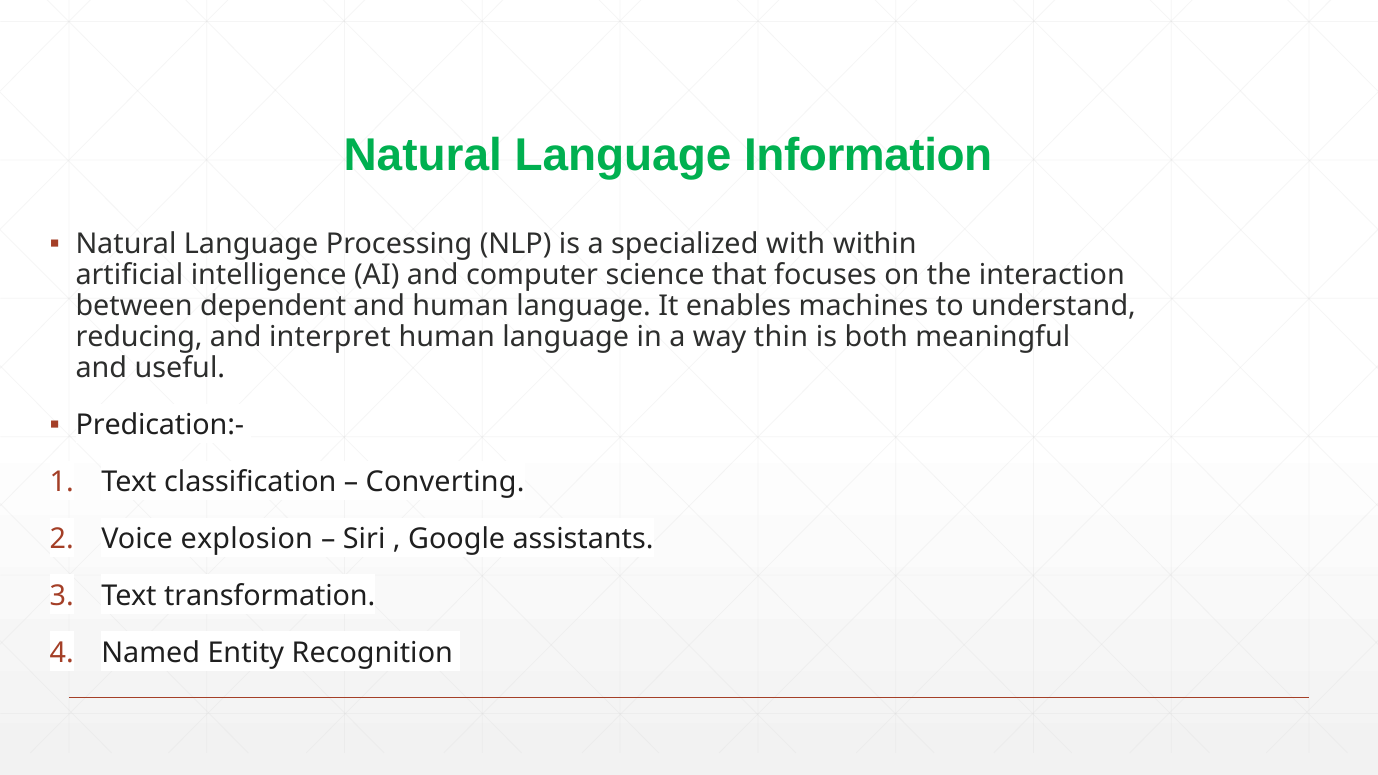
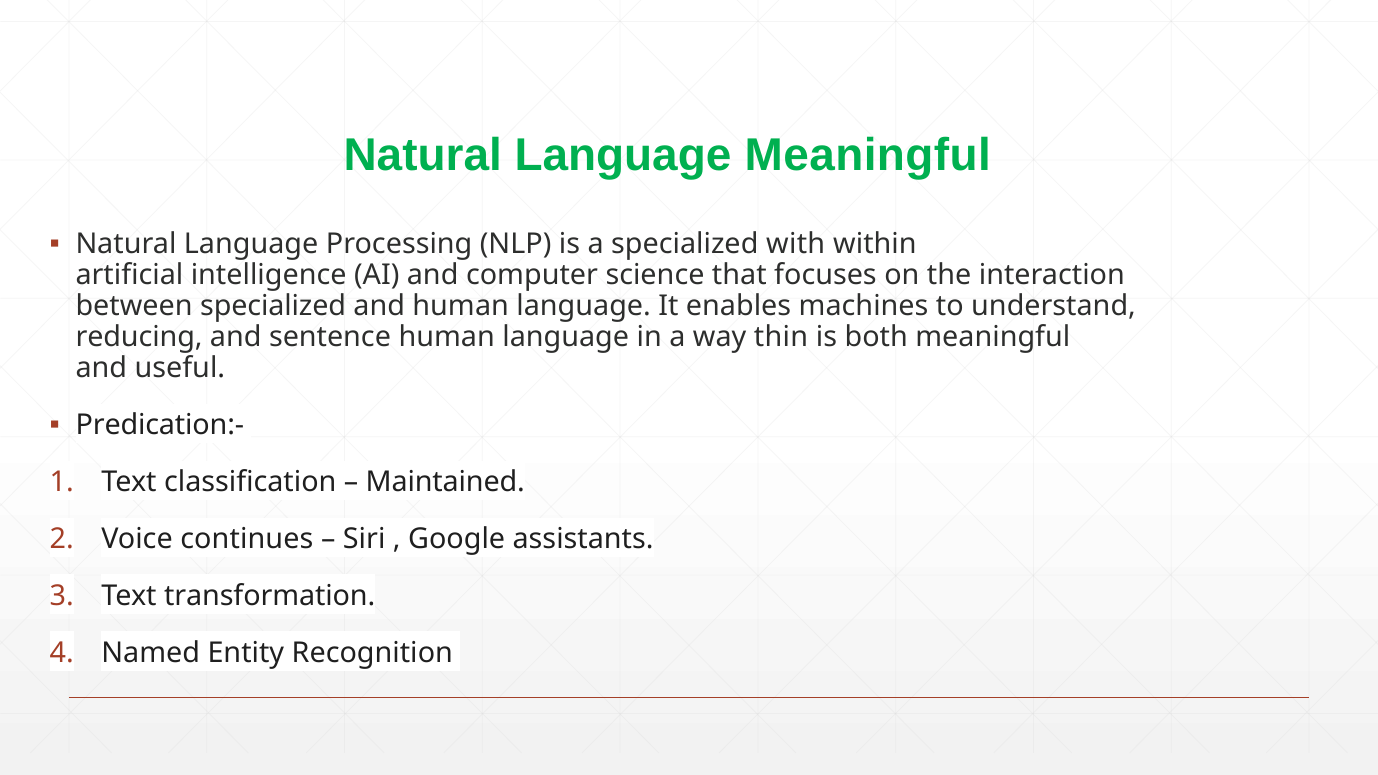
Language Information: Information -> Meaningful
between dependent: dependent -> specialized
interpret: interpret -> sentence
Converting: Converting -> Maintained
explosion: explosion -> continues
